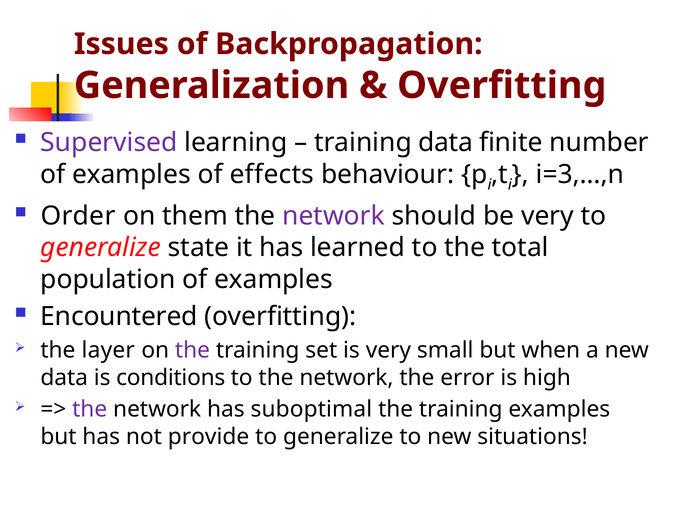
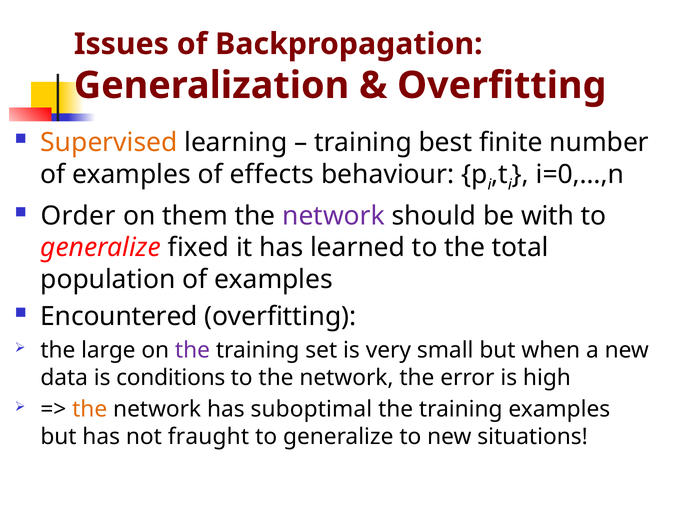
Supervised colour: purple -> orange
training data: data -> best
i=3,…,n: i=3,…,n -> i=0,…,n
be very: very -> with
state: state -> fixed
layer: layer -> large
the at (90, 409) colour: purple -> orange
provide: provide -> fraught
